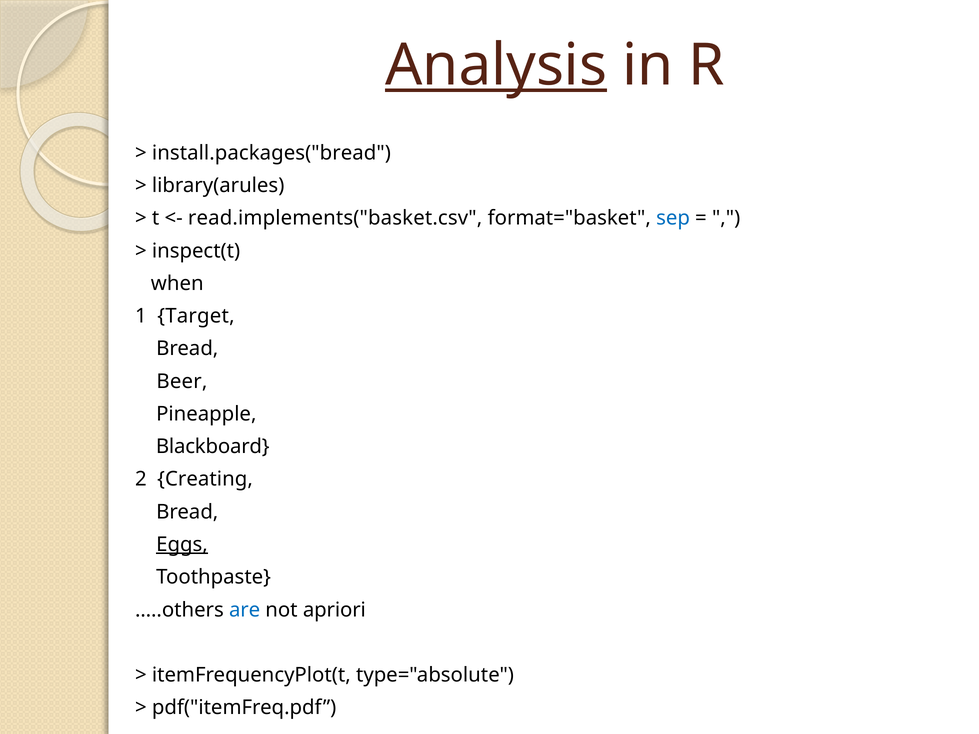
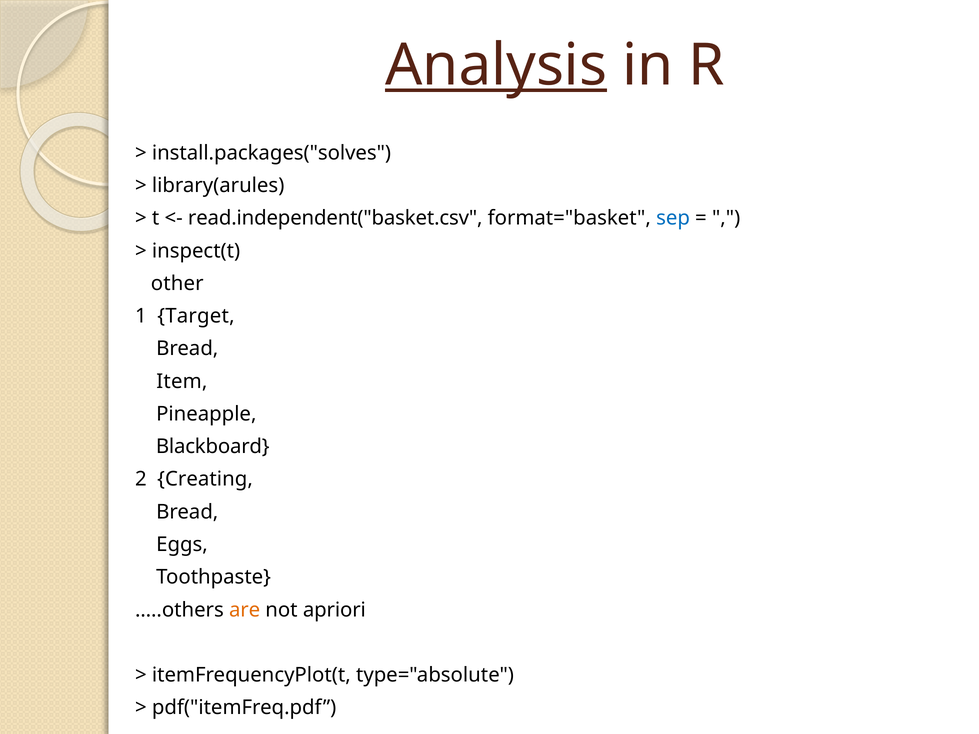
install.packages("bread: install.packages("bread -> install.packages("solves
read.implements("basket.csv: read.implements("basket.csv -> read.independent("basket.csv
when: when -> other
Beer: Beer -> Item
Eggs underline: present -> none
are colour: blue -> orange
